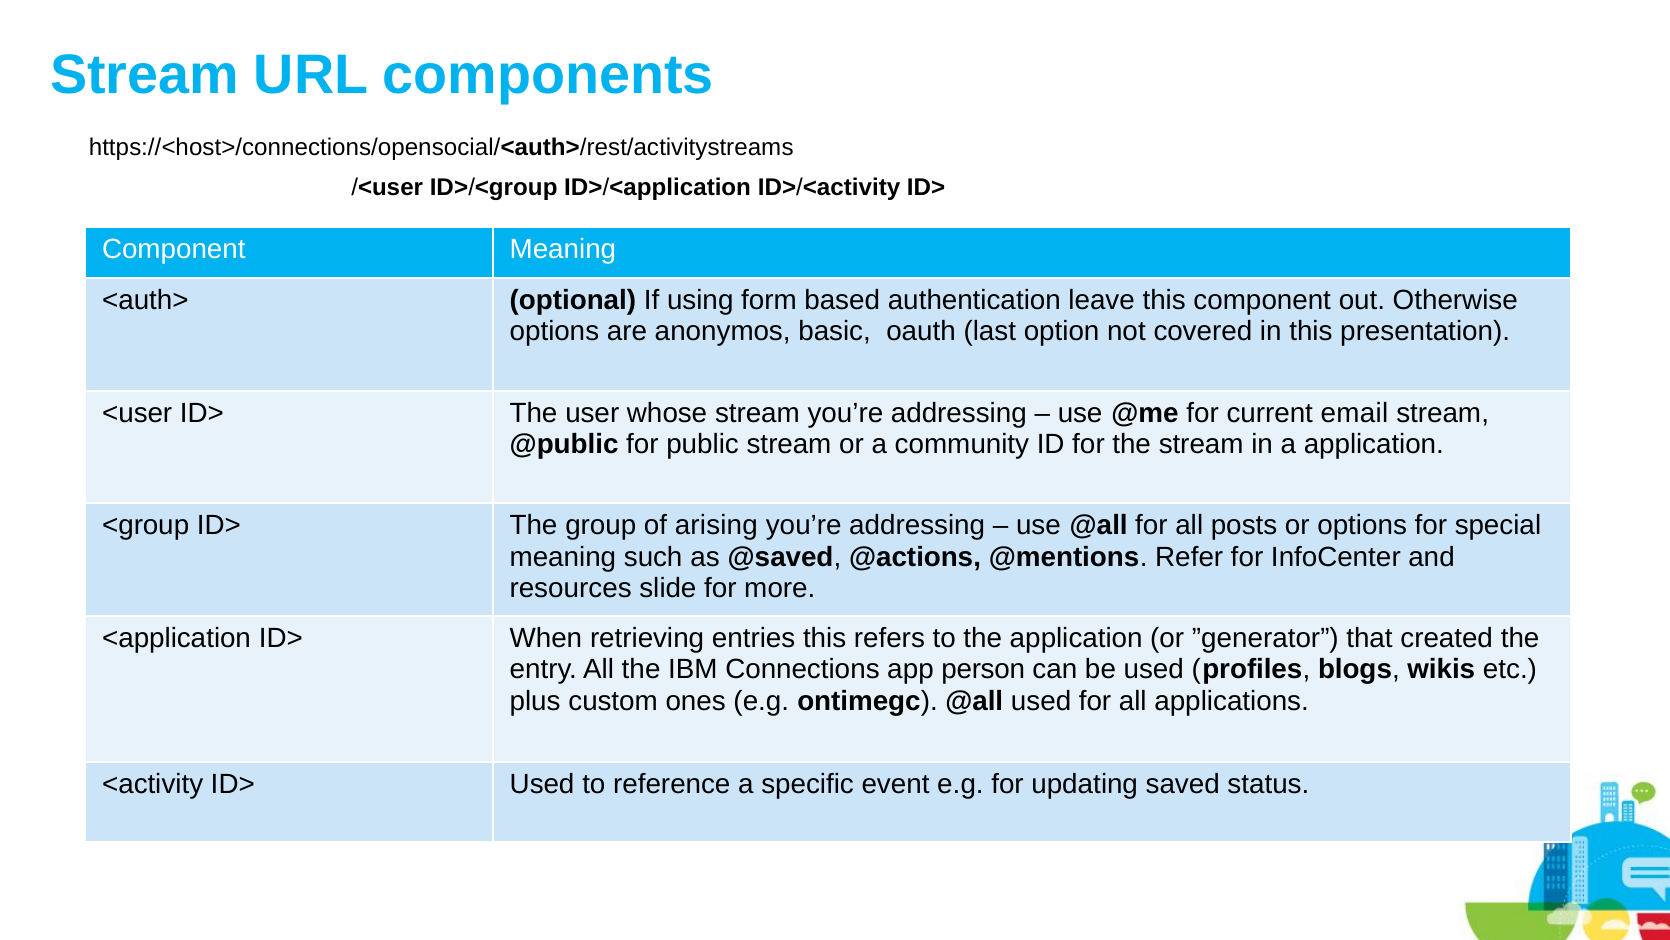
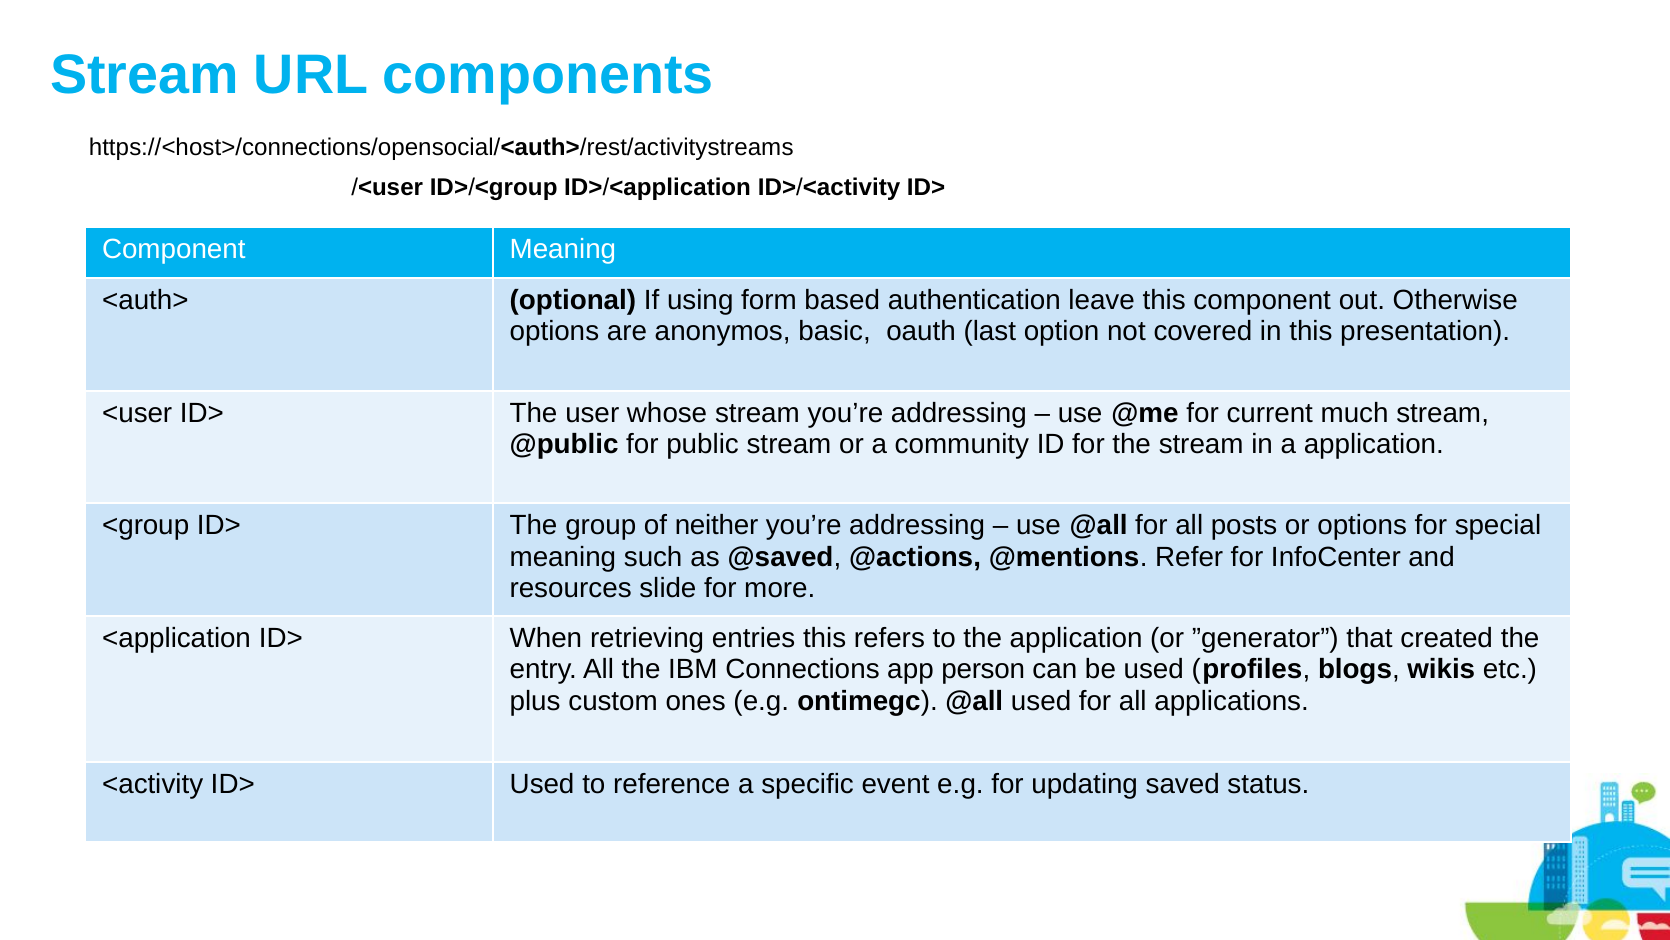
email: email -> much
arising: arising -> neither
